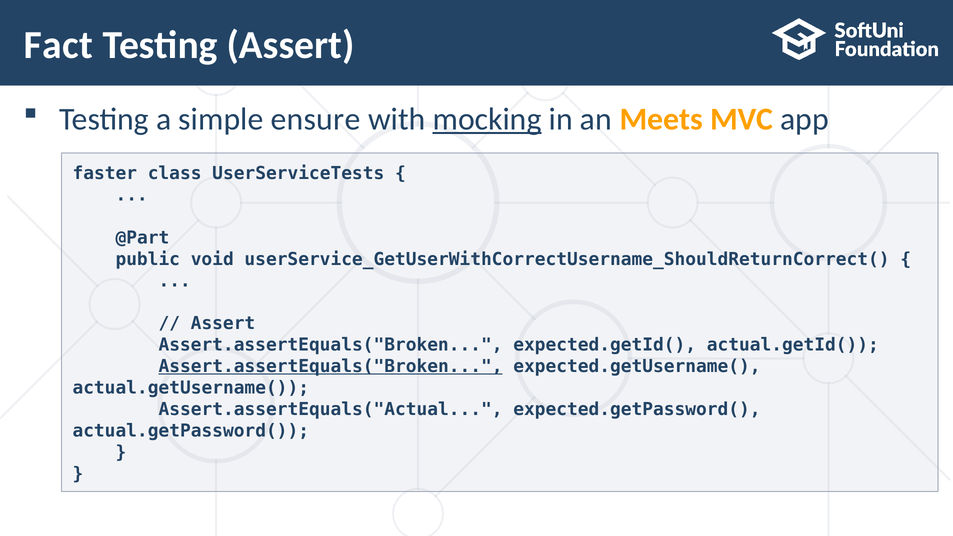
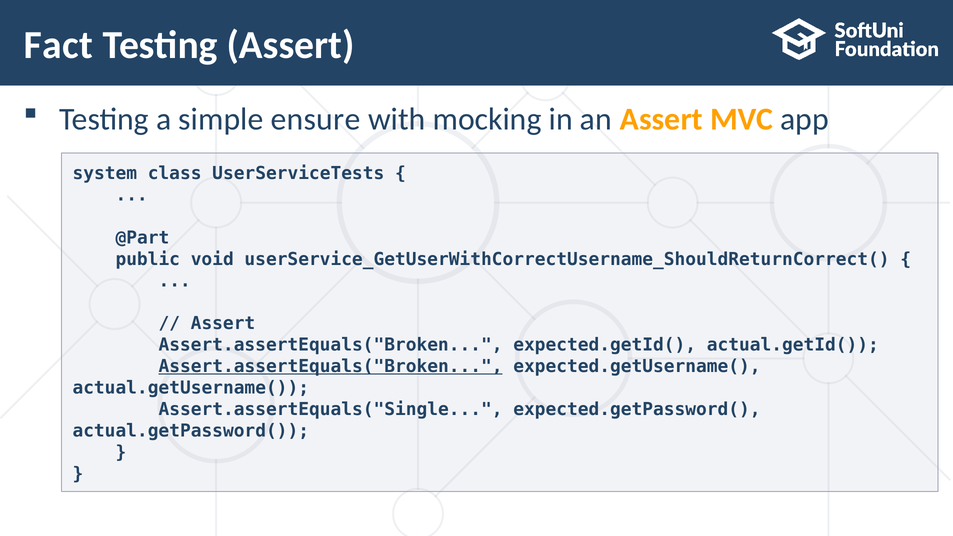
mocking underline: present -> none
an Meets: Meets -> Assert
faster: faster -> system
Assert.assertEquals("Actual: Assert.assertEquals("Actual -> Assert.assertEquals("Single
